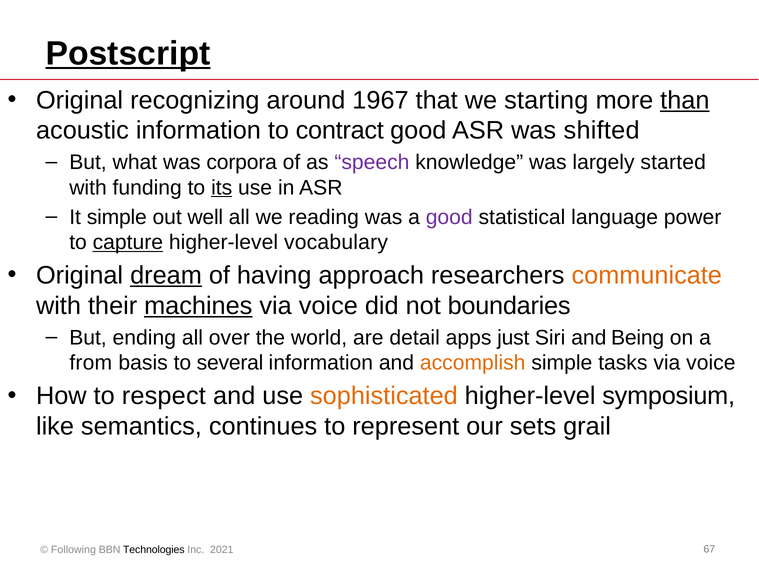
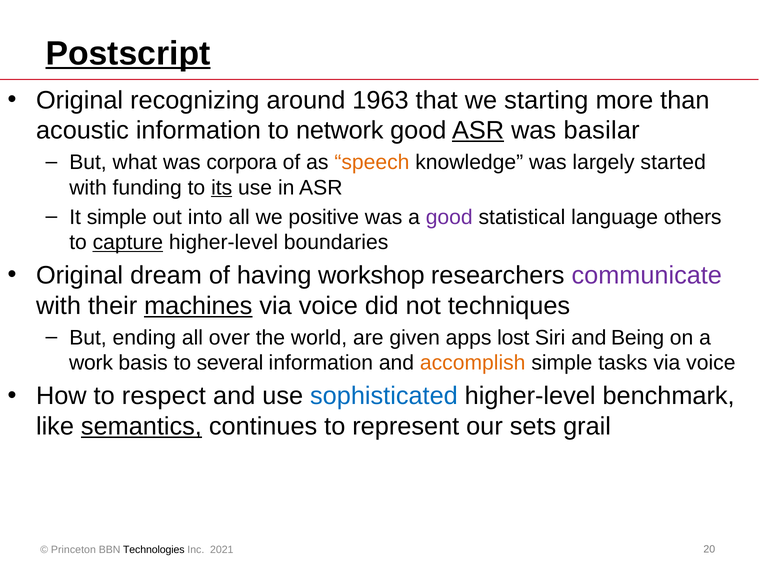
1967: 1967 -> 1963
than underline: present -> none
contract: contract -> network
ASR at (478, 131) underline: none -> present
shifted: shifted -> basilar
speech colour: purple -> orange
well: well -> into
reading: reading -> positive
power: power -> others
vocabulary: vocabulary -> boundaries
dream underline: present -> none
approach: approach -> workshop
communicate colour: orange -> purple
boundaries: boundaries -> techniques
detail: detail -> given
just: just -> lost
from: from -> work
sophisticated colour: orange -> blue
symposium: symposium -> benchmark
semantics underline: none -> present
Following: Following -> Princeton
67: 67 -> 20
